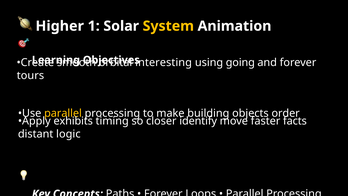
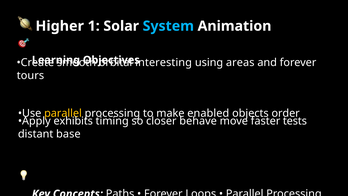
System colour: yellow -> light blue
going: going -> areas
building: building -> enabled
identify: identify -> behave
facts: facts -> tests
logic: logic -> base
